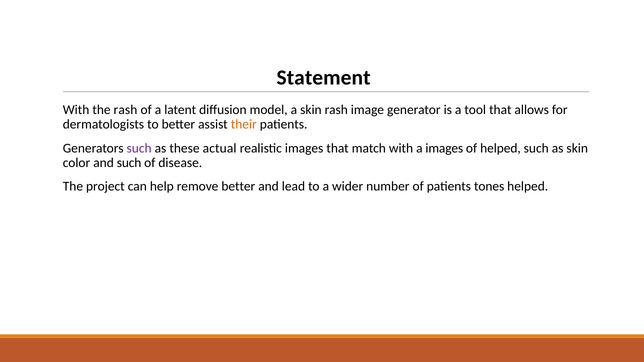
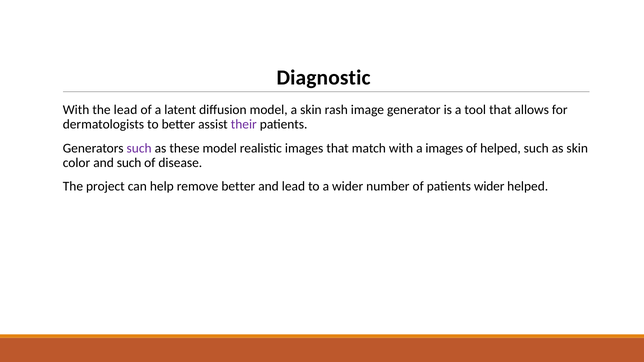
Statement: Statement -> Diagnostic
the rash: rash -> lead
their colour: orange -> purple
these actual: actual -> model
patients tones: tones -> wider
